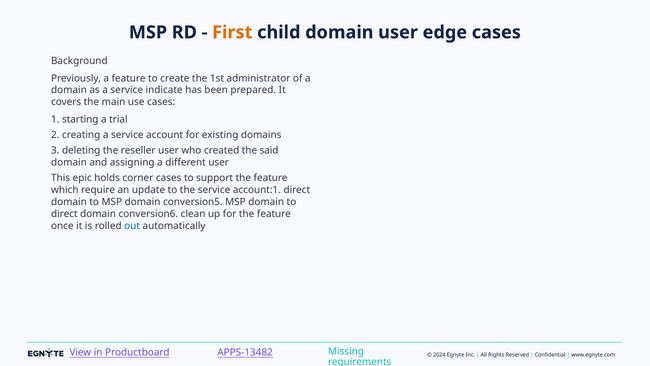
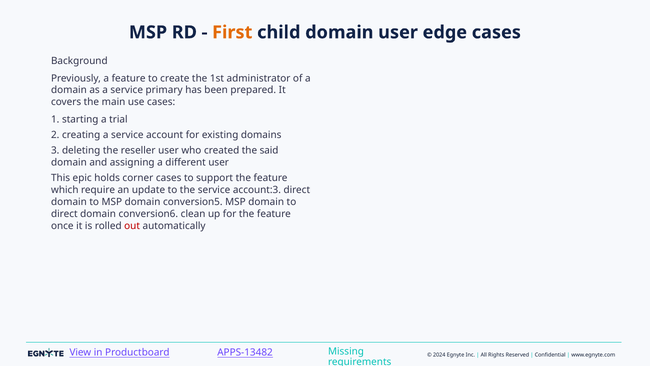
indicate: indicate -> primary
account:1: account:1 -> account:3
out colour: blue -> red
